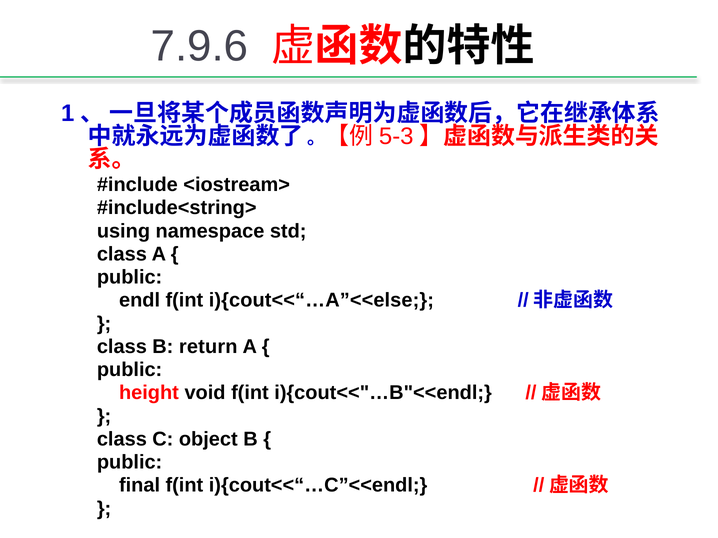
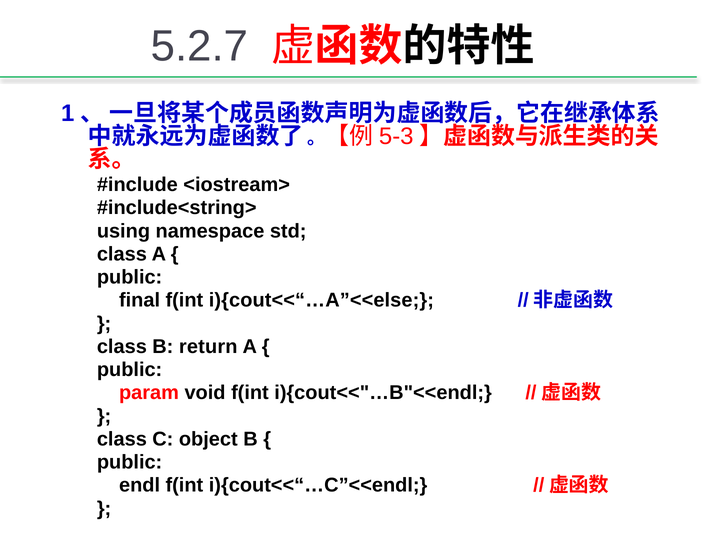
7.9.6: 7.9.6 -> 5.2.7
endl: endl -> final
height: height -> param
final: final -> endl
